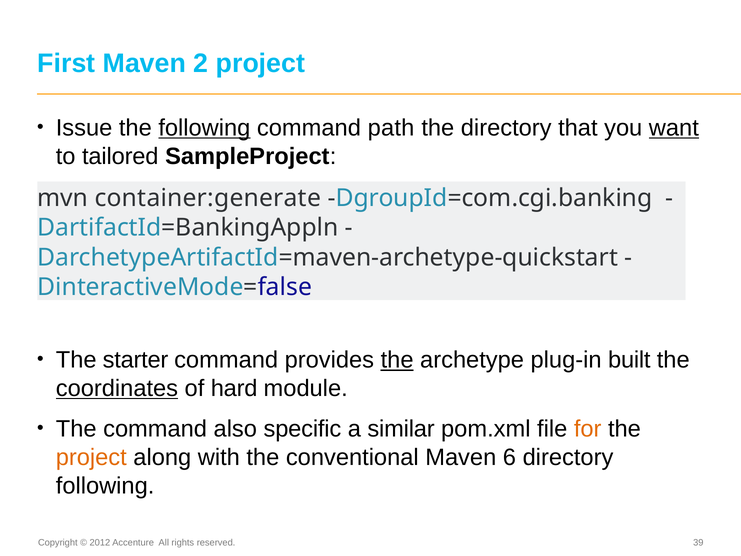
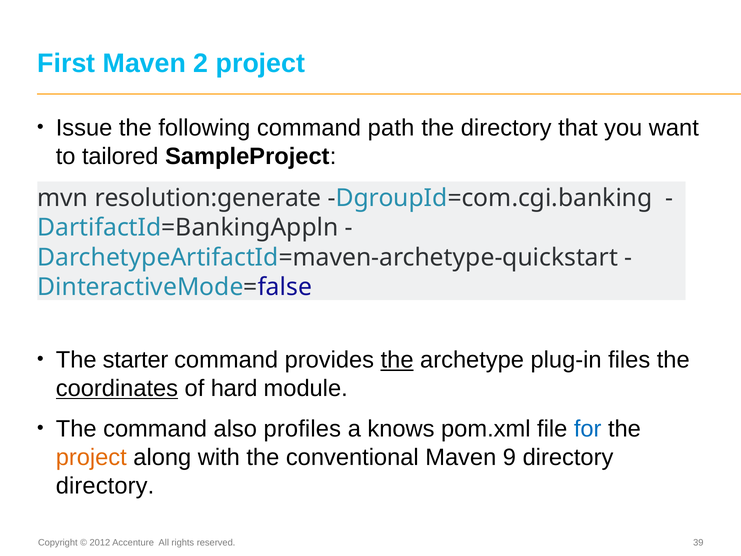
following at (204, 128) underline: present -> none
want underline: present -> none
container:generate: container:generate -> resolution:generate
built: built -> files
specific: specific -> profiles
similar: similar -> knows
for colour: orange -> blue
6: 6 -> 9
following at (105, 486): following -> directory
